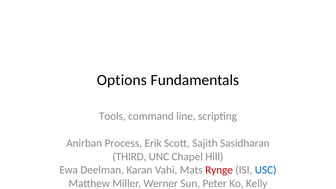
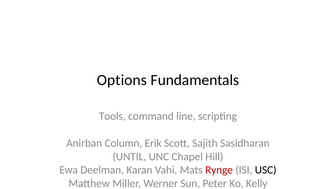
Process: Process -> Column
THIRD: THIRD -> UNTIL
USC colour: blue -> black
